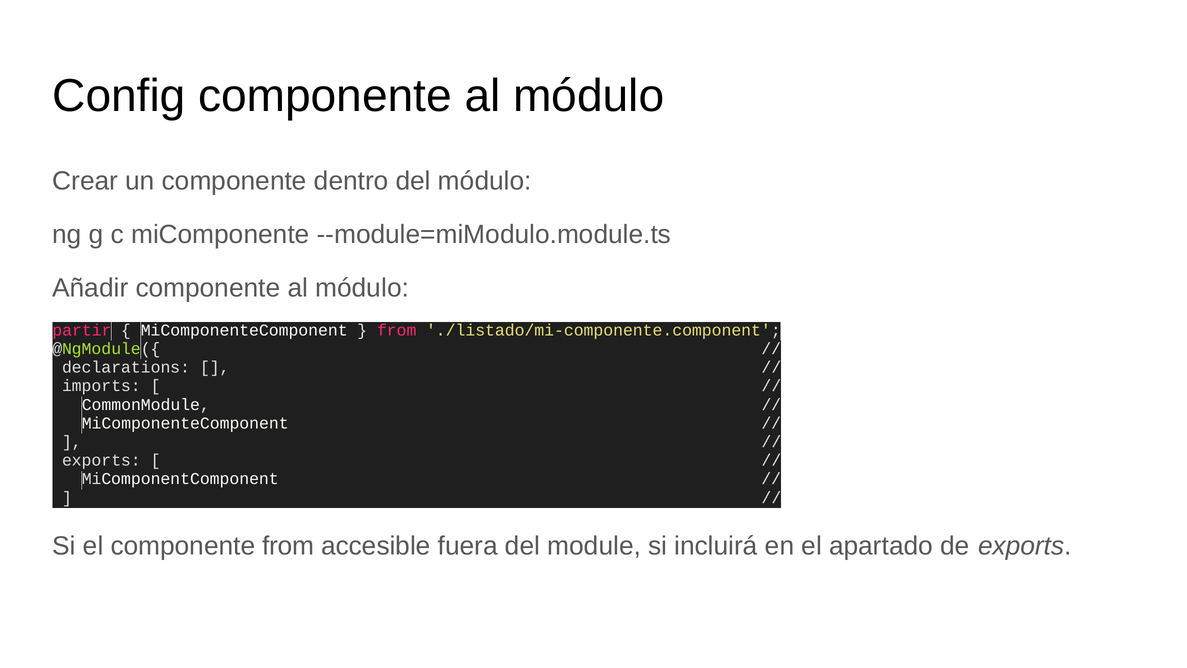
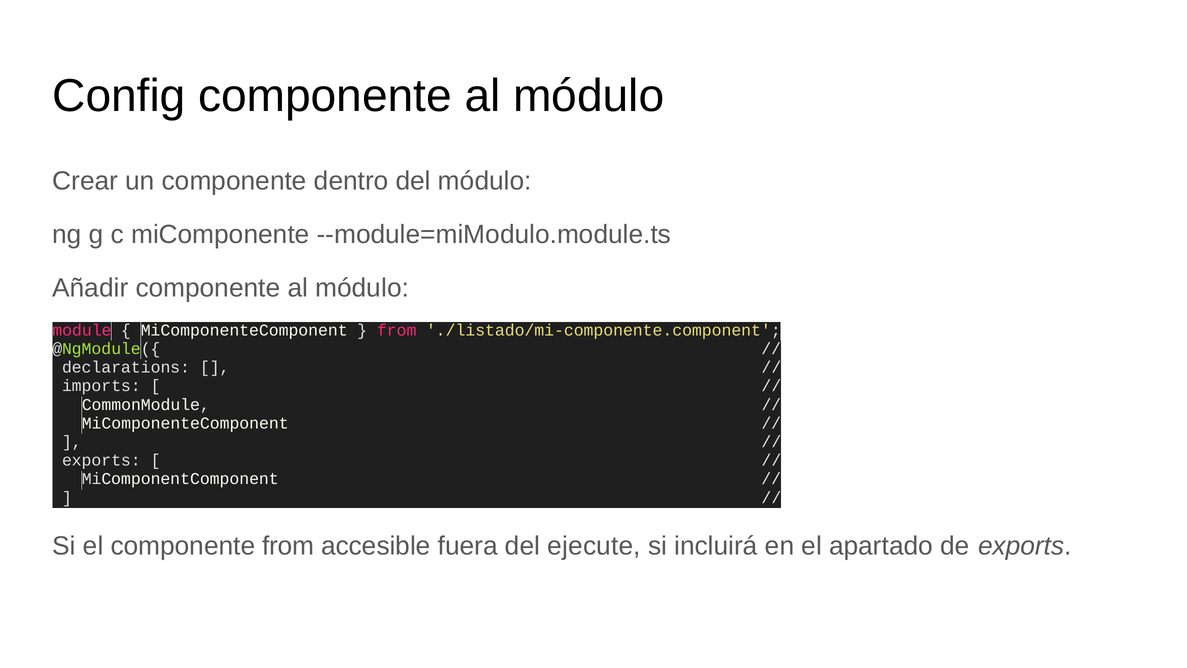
partir: partir -> module
module: module -> ejecute
